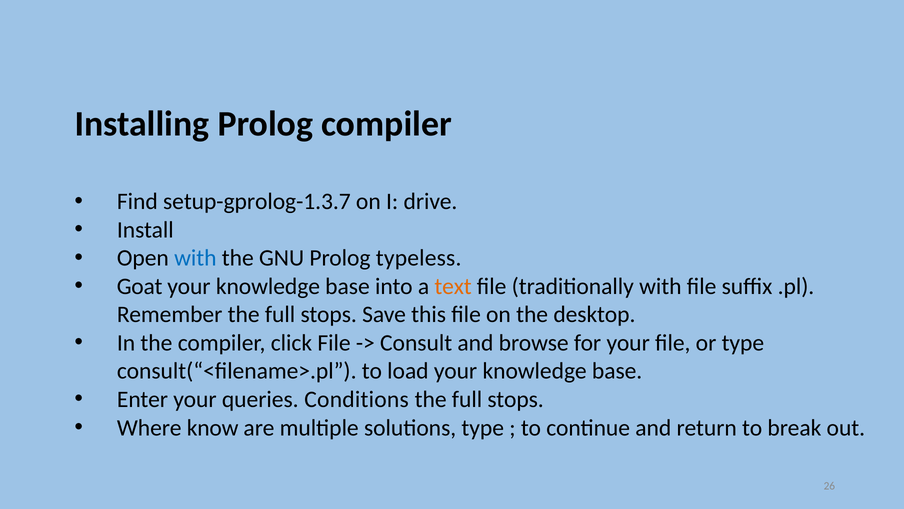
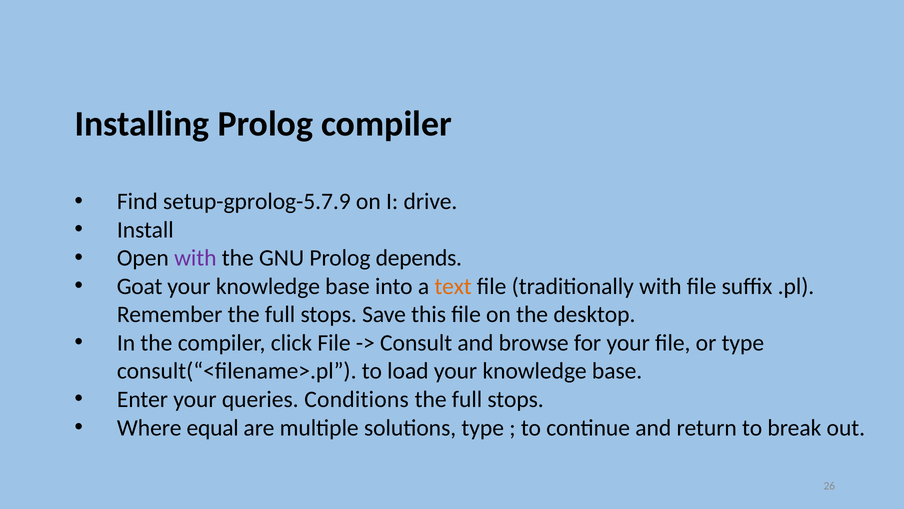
setup-gprolog-1.3.7: setup-gprolog-1.3.7 -> setup-gprolog-5.7.9
with at (195, 258) colour: blue -> purple
typeless: typeless -> depends
know: know -> equal
